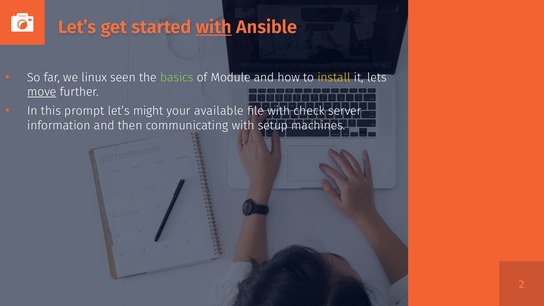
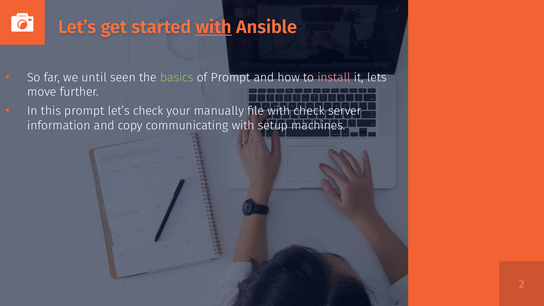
linux: linux -> until
of Module: Module -> Prompt
install colour: yellow -> pink
move underline: present -> none
let’s might: might -> check
available: available -> manually
then: then -> copy
